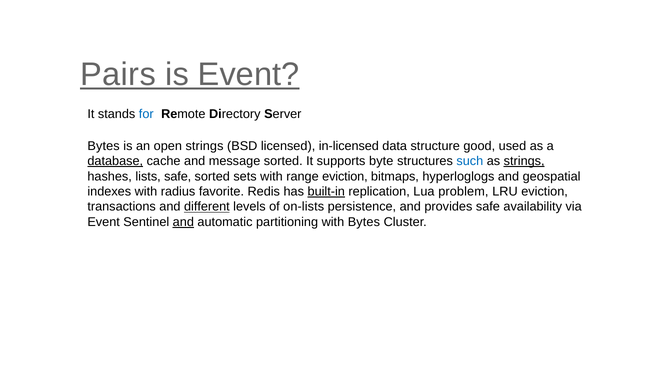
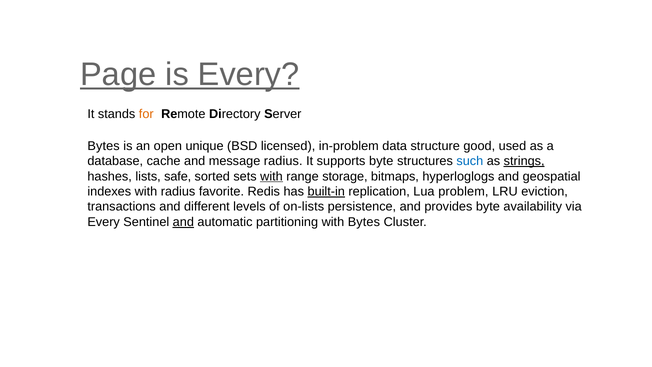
Pairs: Pairs -> Page
is Event: Event -> Every
for colour: blue -> orange
open strings: strings -> unique
in-licensed: in-licensed -> in-problem
database underline: present -> none
message sorted: sorted -> radius
with at (272, 176) underline: none -> present
range eviction: eviction -> storage
different underline: present -> none
provides safe: safe -> byte
Event at (104, 222): Event -> Every
